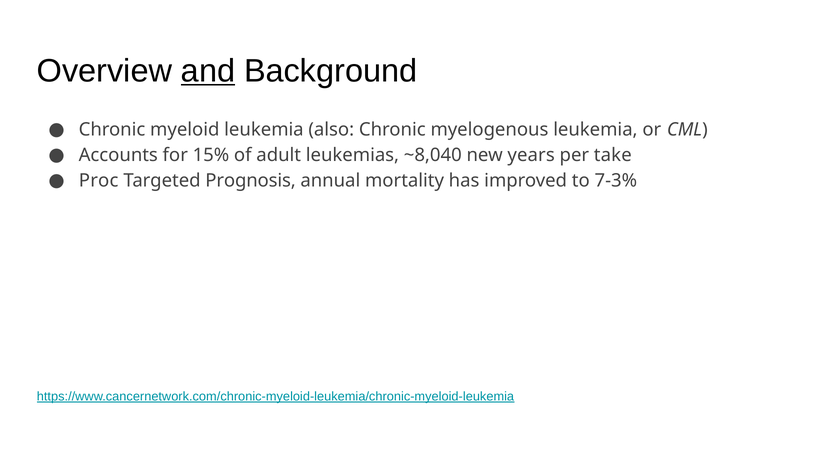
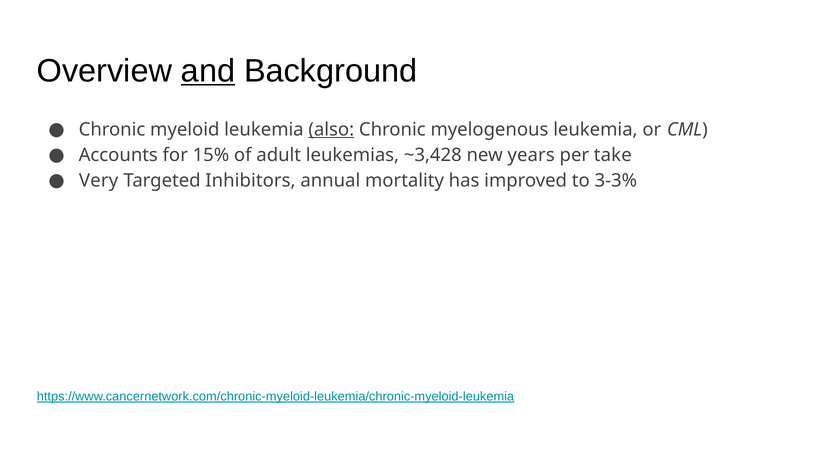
also underline: none -> present
~8,040: ~8,040 -> ~3,428
Proc: Proc -> Very
Prognosis: Prognosis -> Inhibitors
7-3%: 7-3% -> 3-3%
